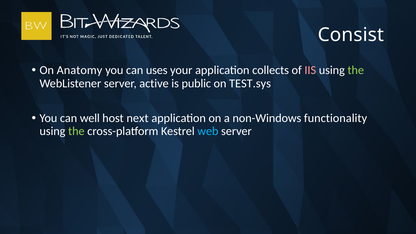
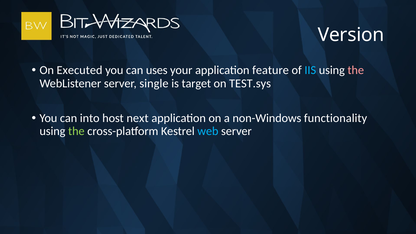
Consist: Consist -> Version
Anatomy: Anatomy -> Executed
collects: collects -> feature
IIS colour: pink -> light blue
the at (356, 70) colour: light green -> pink
active: active -> single
public: public -> target
well: well -> into
